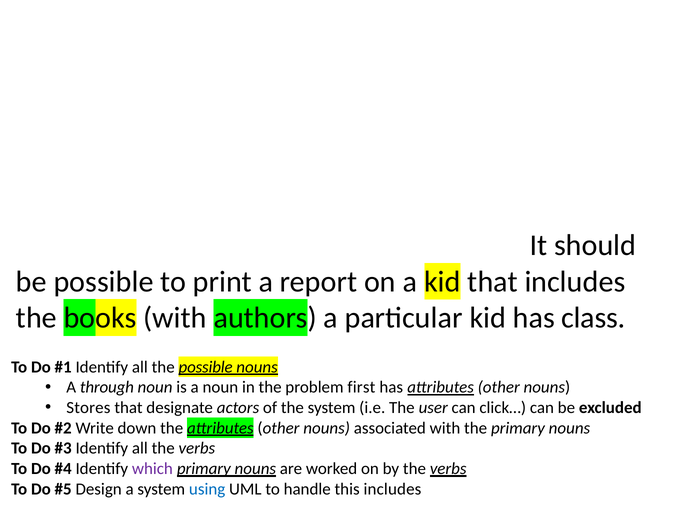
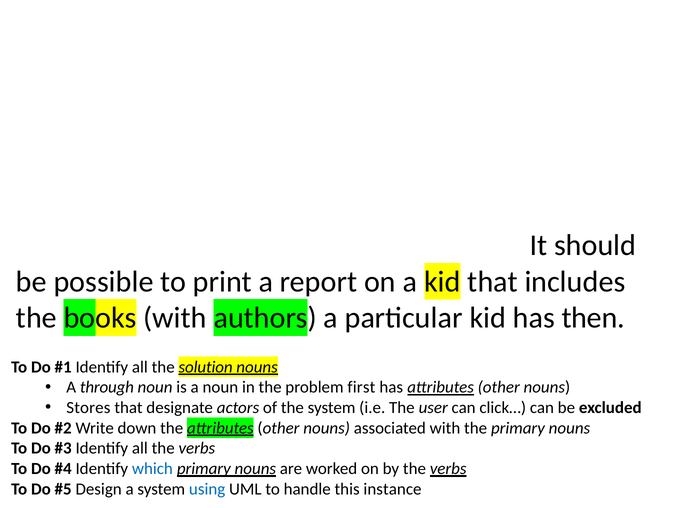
class: class -> then
the possible: possible -> solution
which colour: purple -> blue
this includes: includes -> instance
